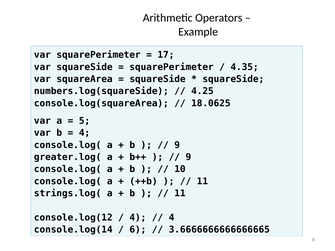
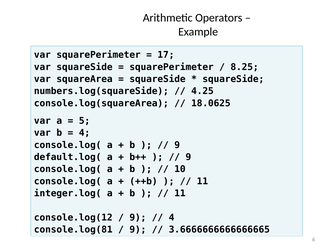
4.35: 4.35 -> 8.25
greater.log(: greater.log( -> default.log(
strings.log(: strings.log( -> integer.log(
4 at (138, 218): 4 -> 9
console.log(14: console.log(14 -> console.log(81
6 at (138, 230): 6 -> 9
